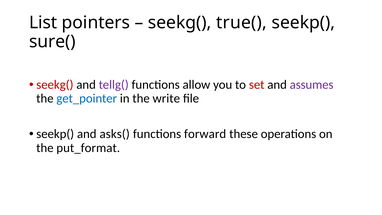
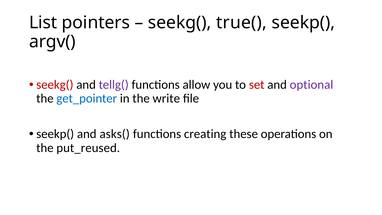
sure(: sure( -> argv(
assumes: assumes -> optional
forward: forward -> creating
put_format: put_format -> put_reused
